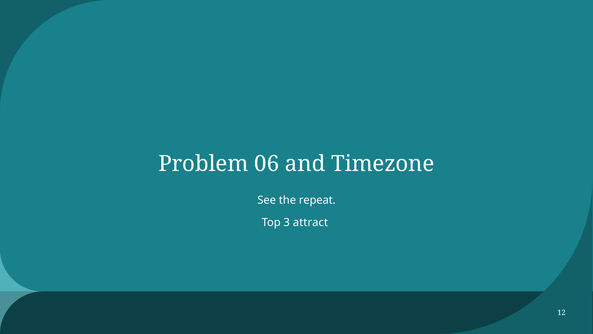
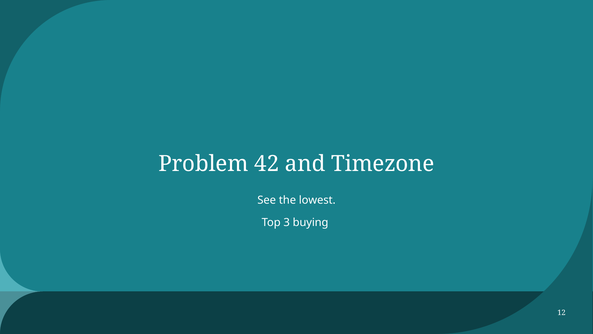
06: 06 -> 42
repeat: repeat -> lowest
attract: attract -> buying
